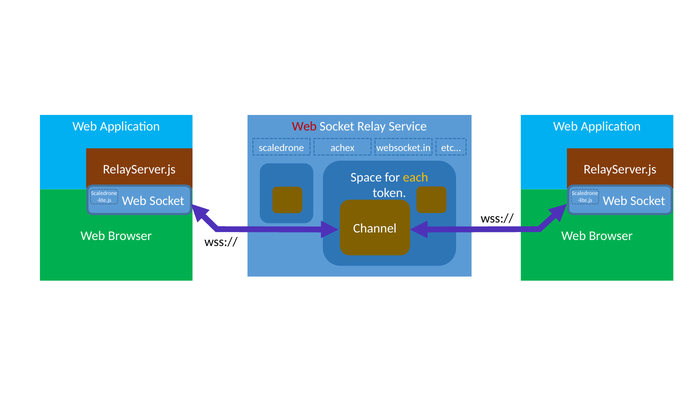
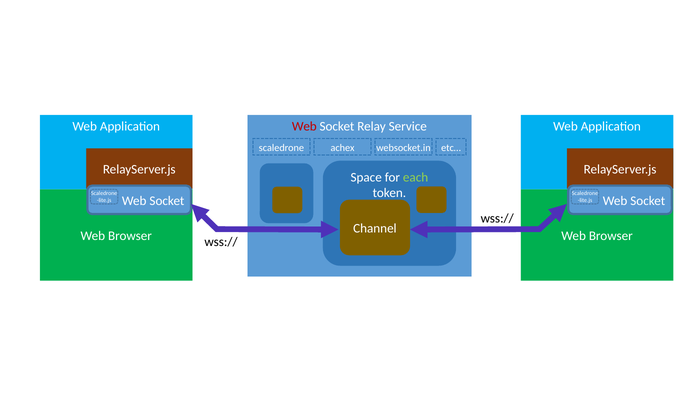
each colour: yellow -> light green
